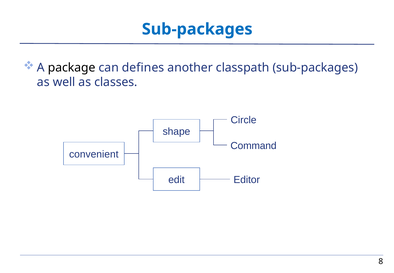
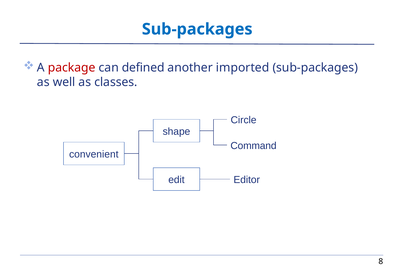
package colour: black -> red
defines: defines -> defined
classpath: classpath -> imported
